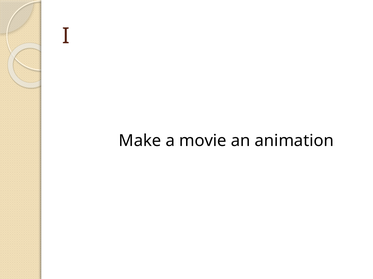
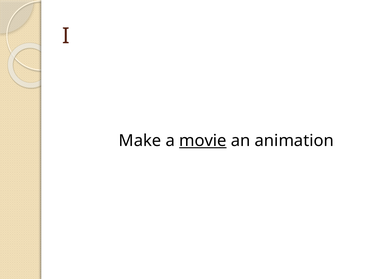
movie underline: none -> present
